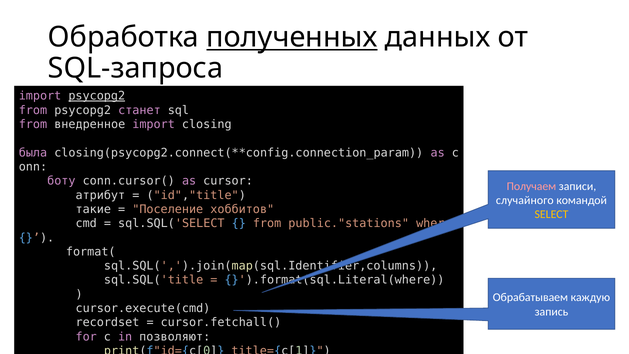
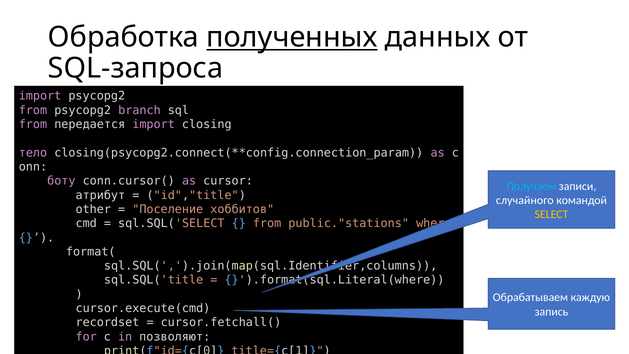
psycopg2 at (97, 96) underline: present -> none
станет: станет -> branch
внедренное: внедренное -> передается
была: была -> тело
Получаем colour: pink -> light blue
такие: такие -> other
